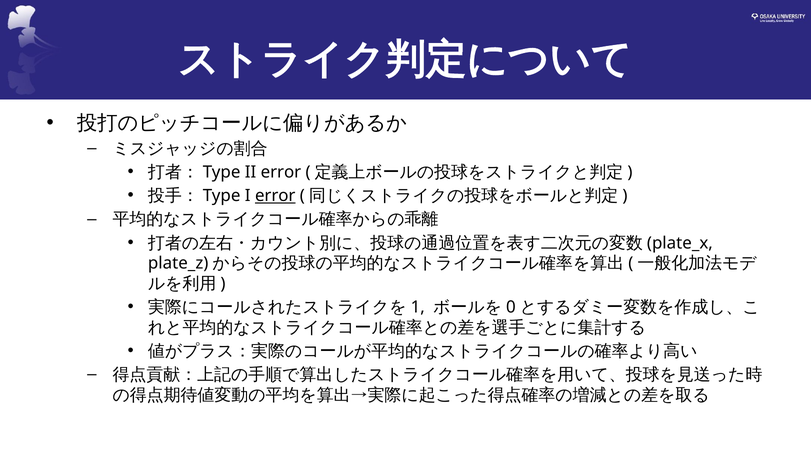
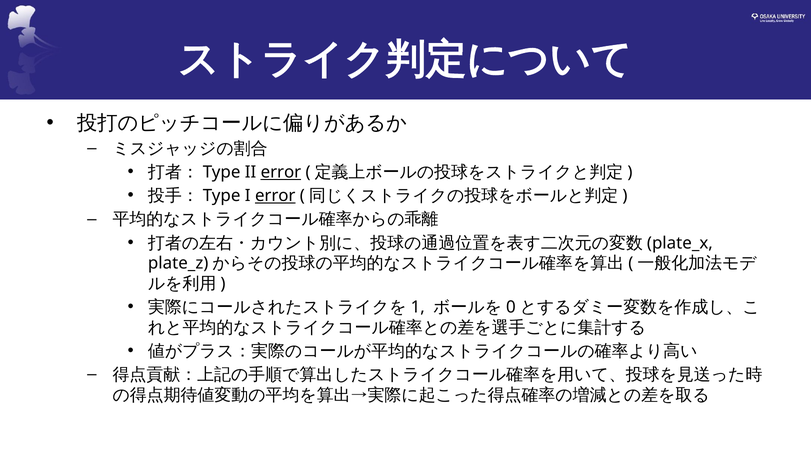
error at (281, 172) underline: none -> present
